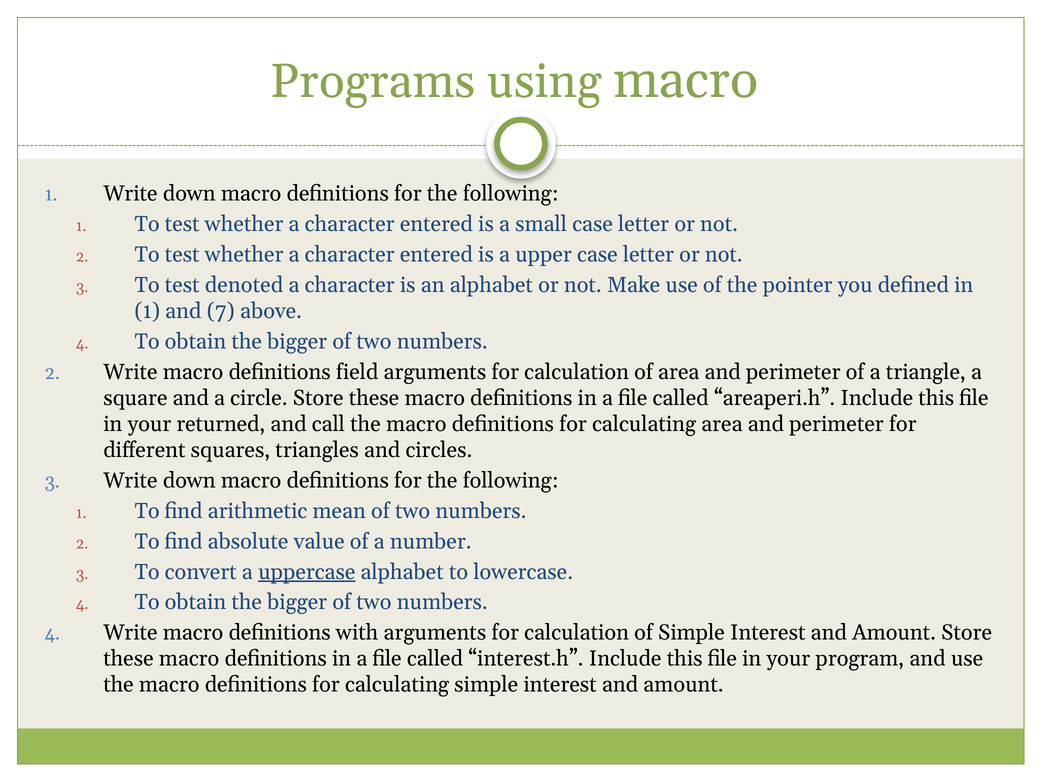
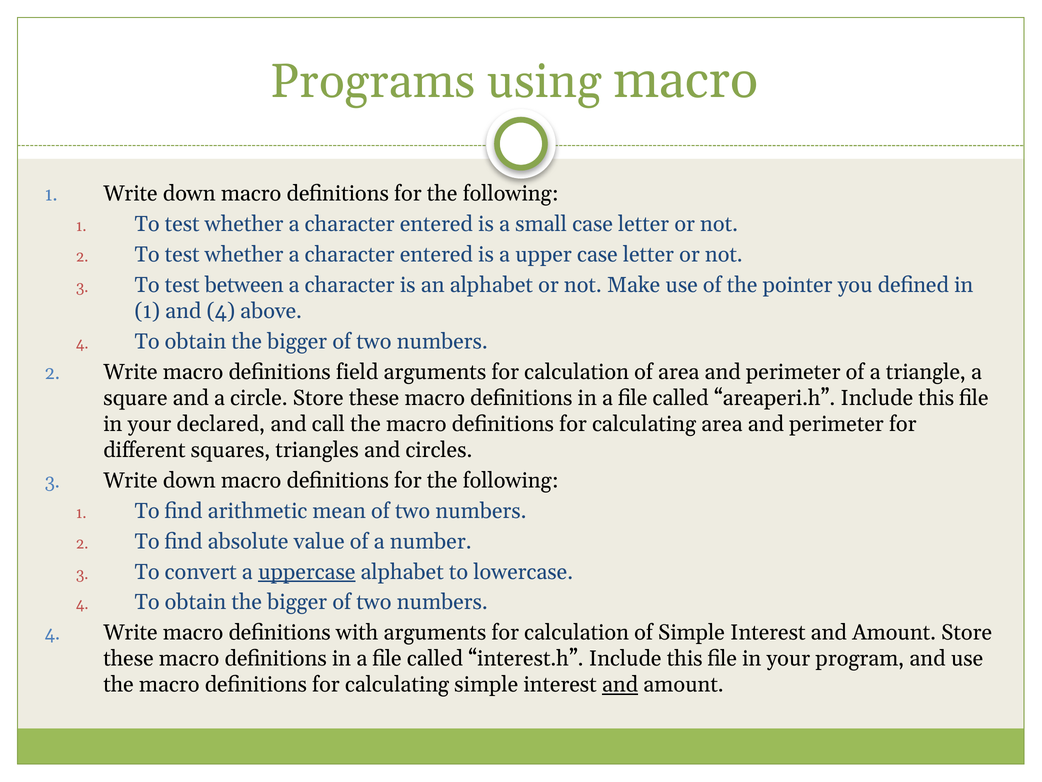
denoted: denoted -> between
and 7: 7 -> 4
returned: returned -> declared
and at (620, 684) underline: none -> present
